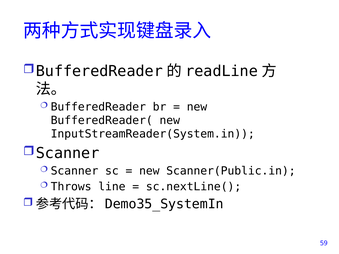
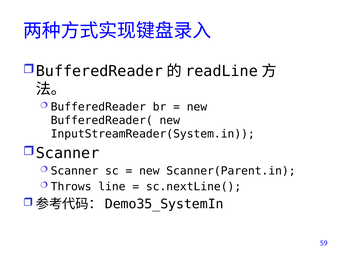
Scanner(Public.in: Scanner(Public.in -> Scanner(Parent.in
